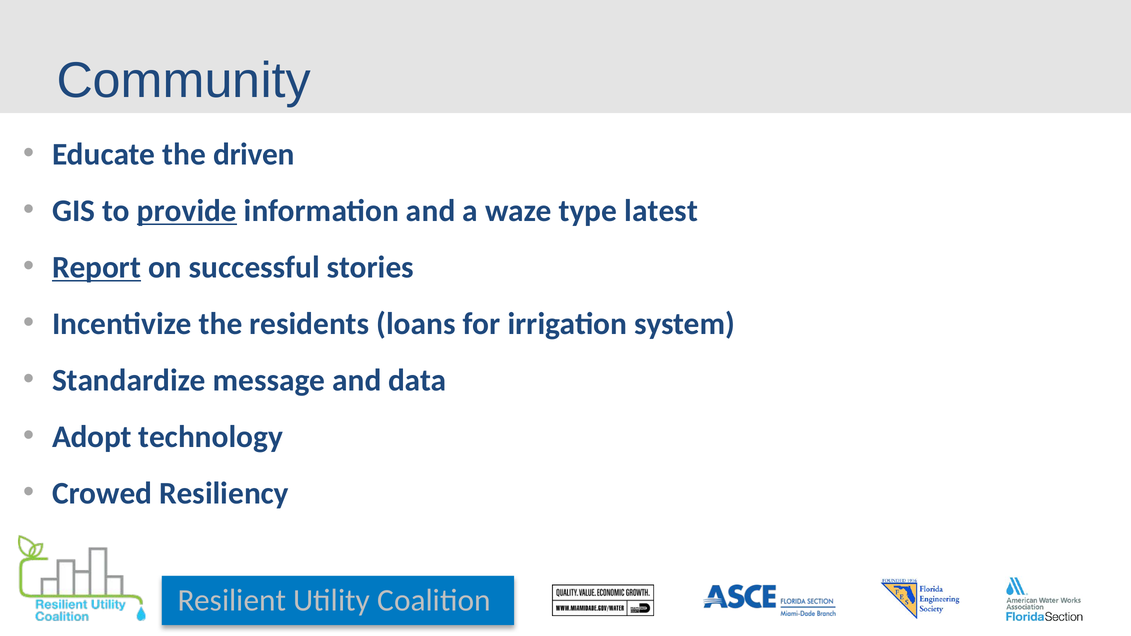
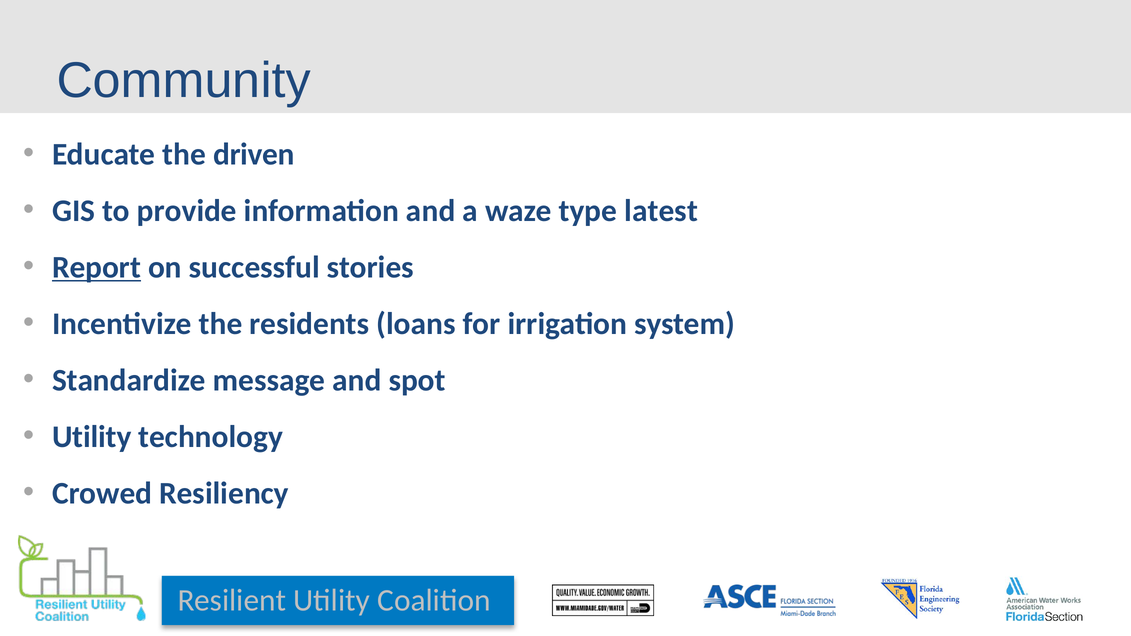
provide underline: present -> none
data: data -> spot
Adopt at (92, 437): Adopt -> Utility
